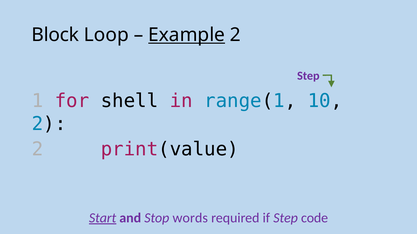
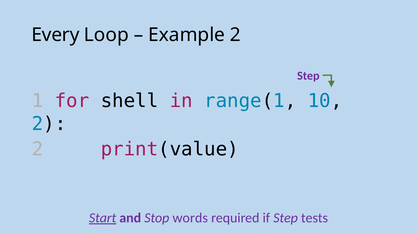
Block: Block -> Every
Example underline: present -> none
code: code -> tests
